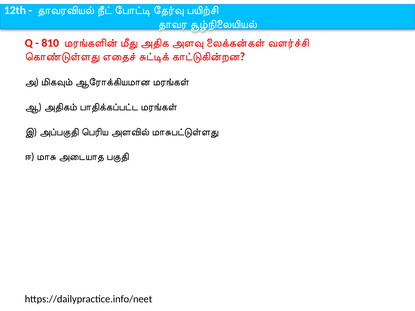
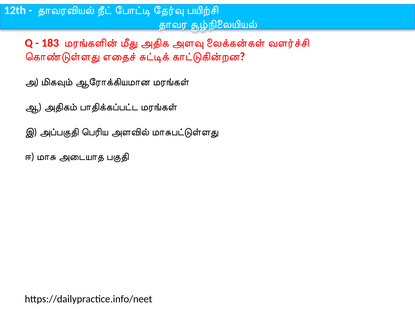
810: 810 -> 183
